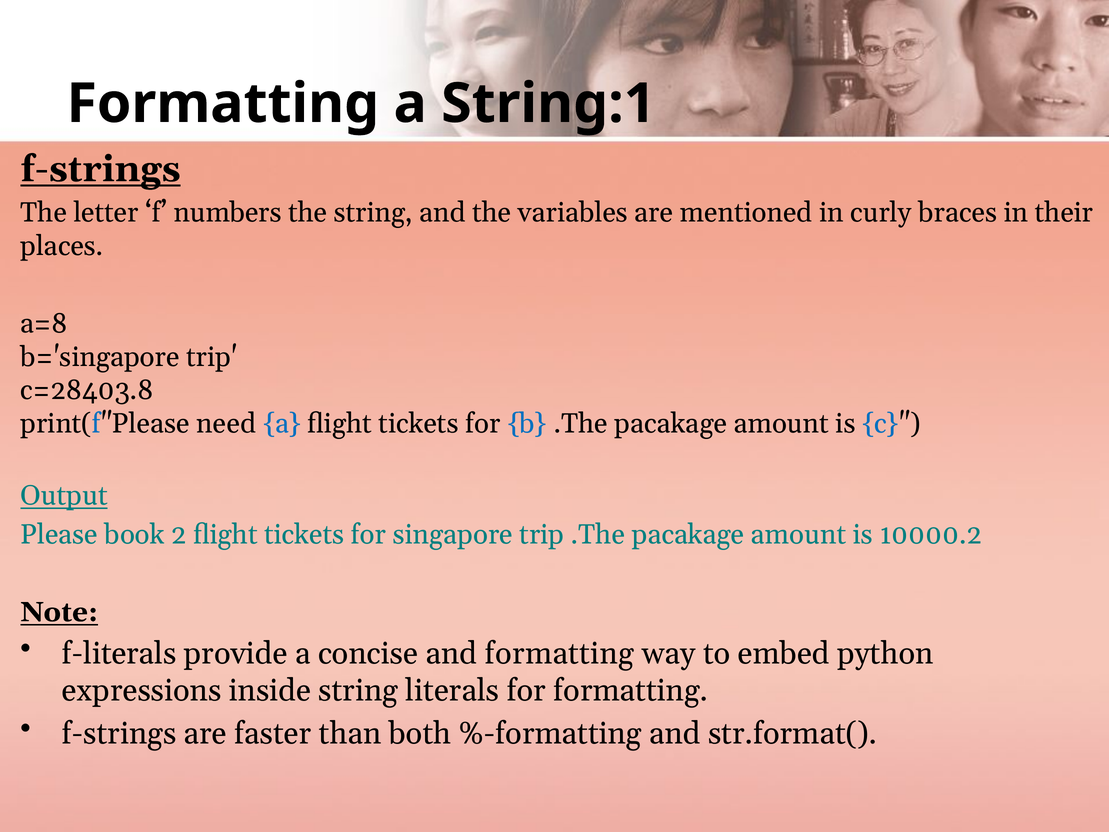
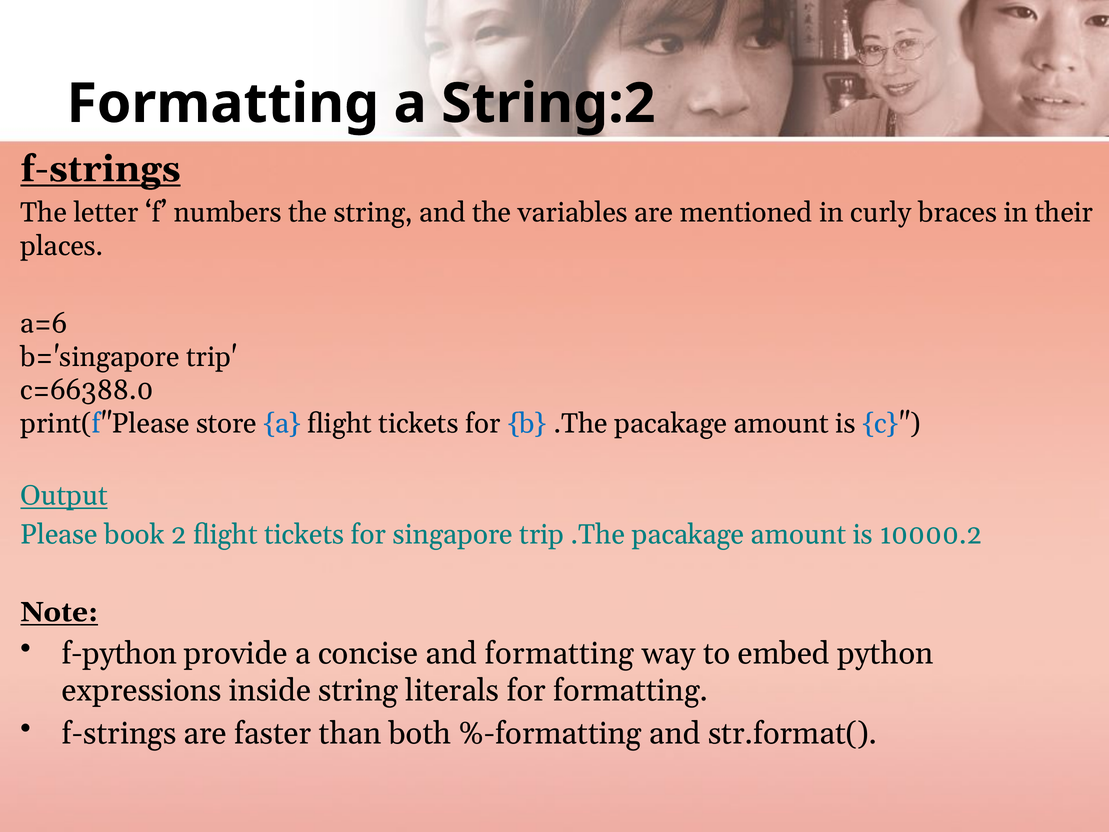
String:1: String:1 -> String:2
a=8: a=8 -> a=6
c=28403.8: c=28403.8 -> c=66388.0
need: need -> store
f-literals: f-literals -> f-python
